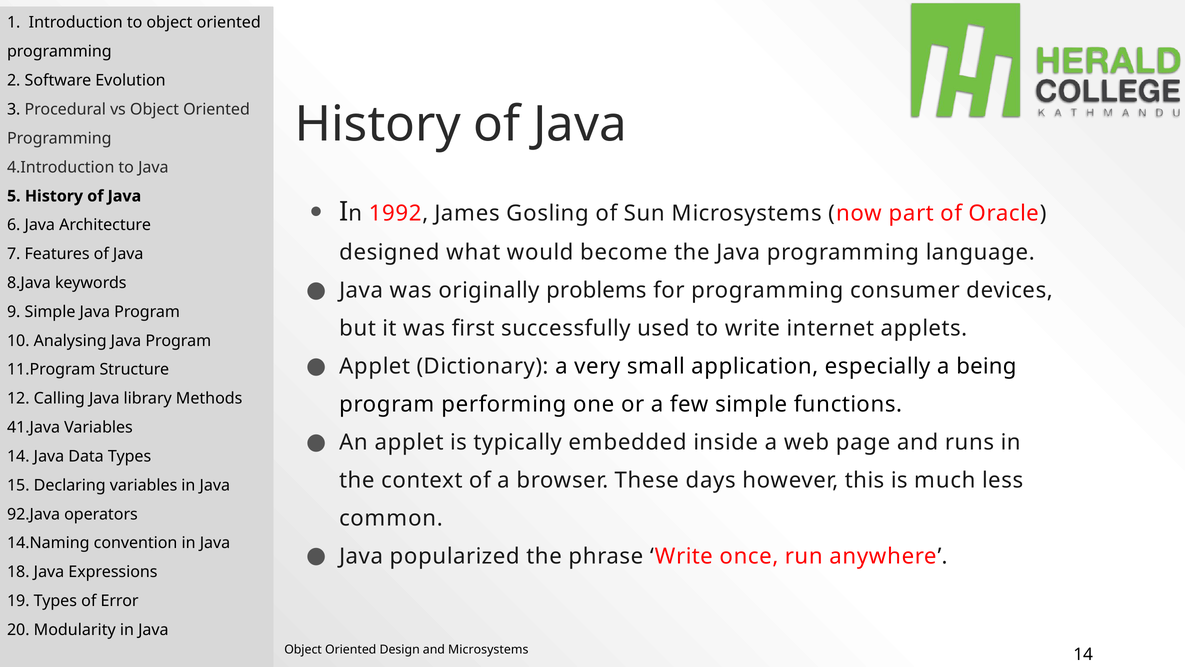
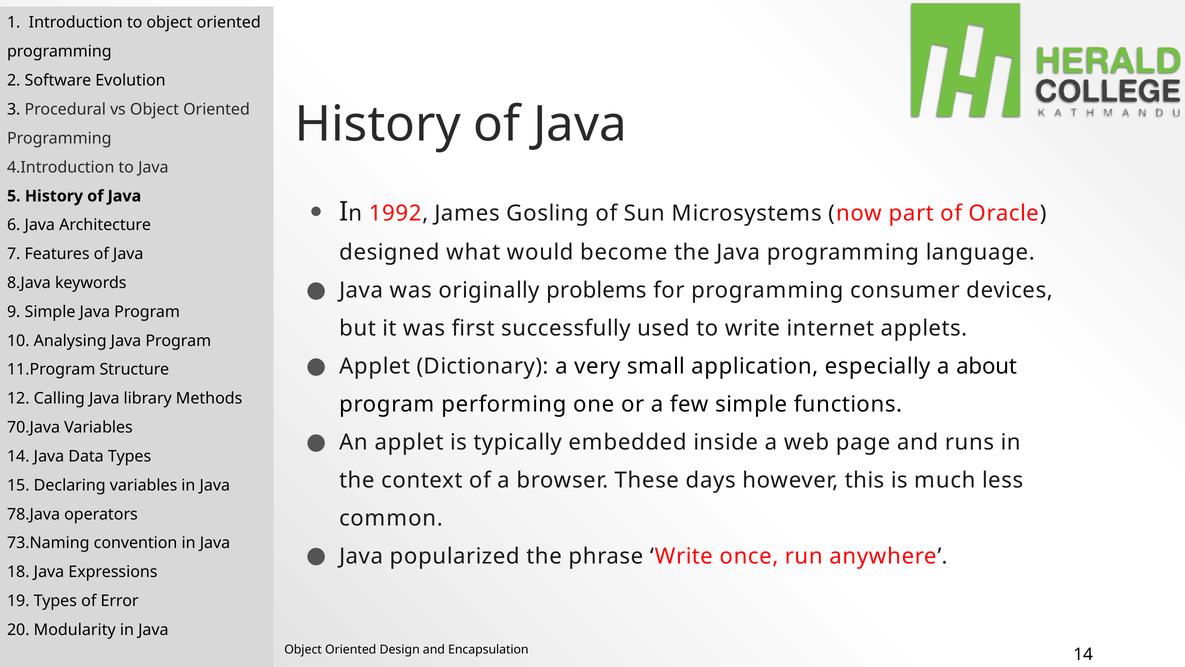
being: being -> about
41.Java: 41.Java -> 70.Java
92.Java: 92.Java -> 78.Java
14.Naming: 14.Naming -> 73.Naming
and Microsystems: Microsystems -> Encapsulation
